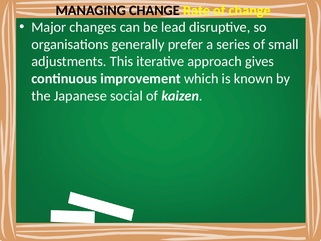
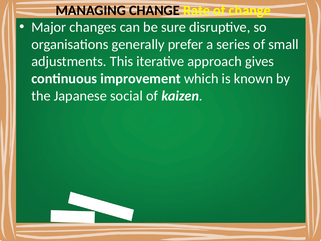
lead: lead -> sure
